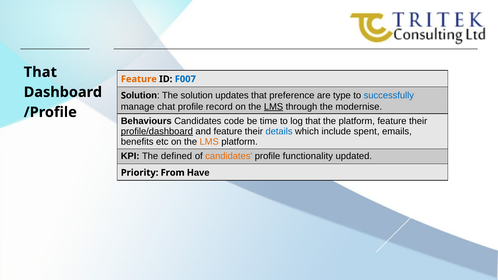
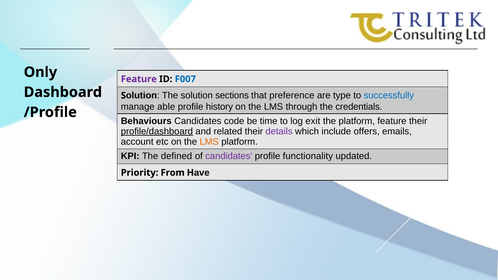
That at (40, 72): That -> Only
Feature at (139, 79) colour: orange -> purple
updates: updates -> sections
chat: chat -> able
record: record -> history
LMS at (274, 107) underline: present -> none
modernise: modernise -> credentials
log that: that -> exit
and feature: feature -> related
details colour: blue -> purple
spent: spent -> offers
benefits: benefits -> account
candidates at (229, 156) colour: orange -> purple
